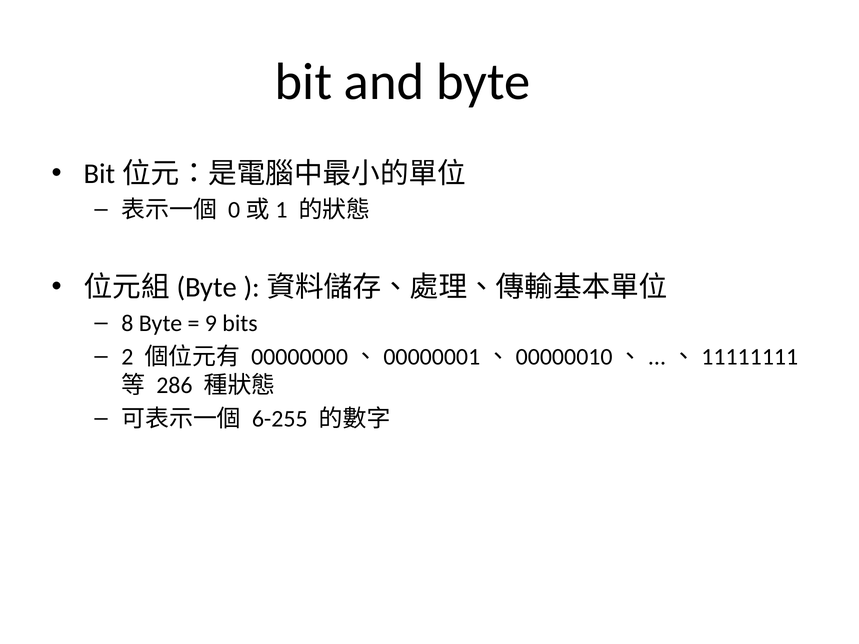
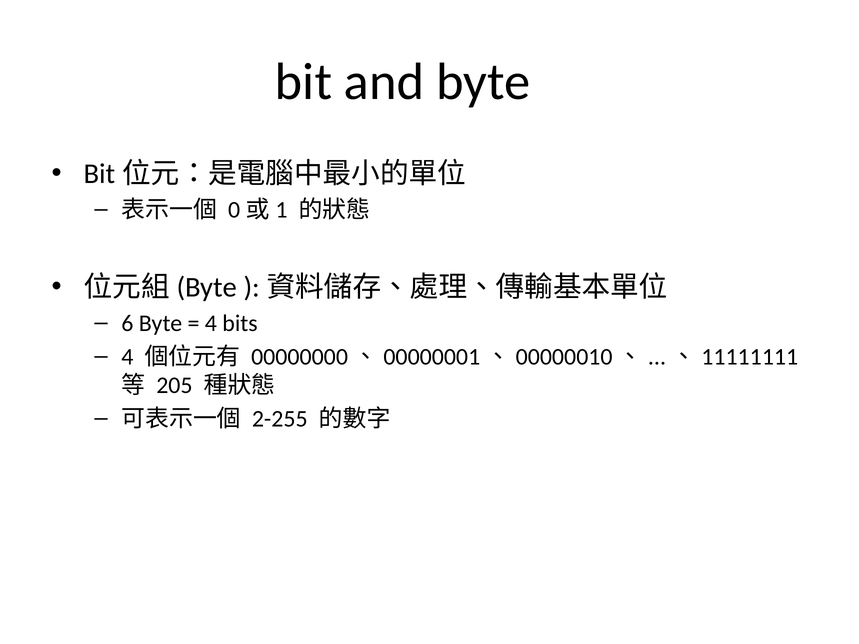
8: 8 -> 6
9 at (211, 323): 9 -> 4
2 at (127, 357): 2 -> 4
286: 286 -> 205
6-255: 6-255 -> 2-255
